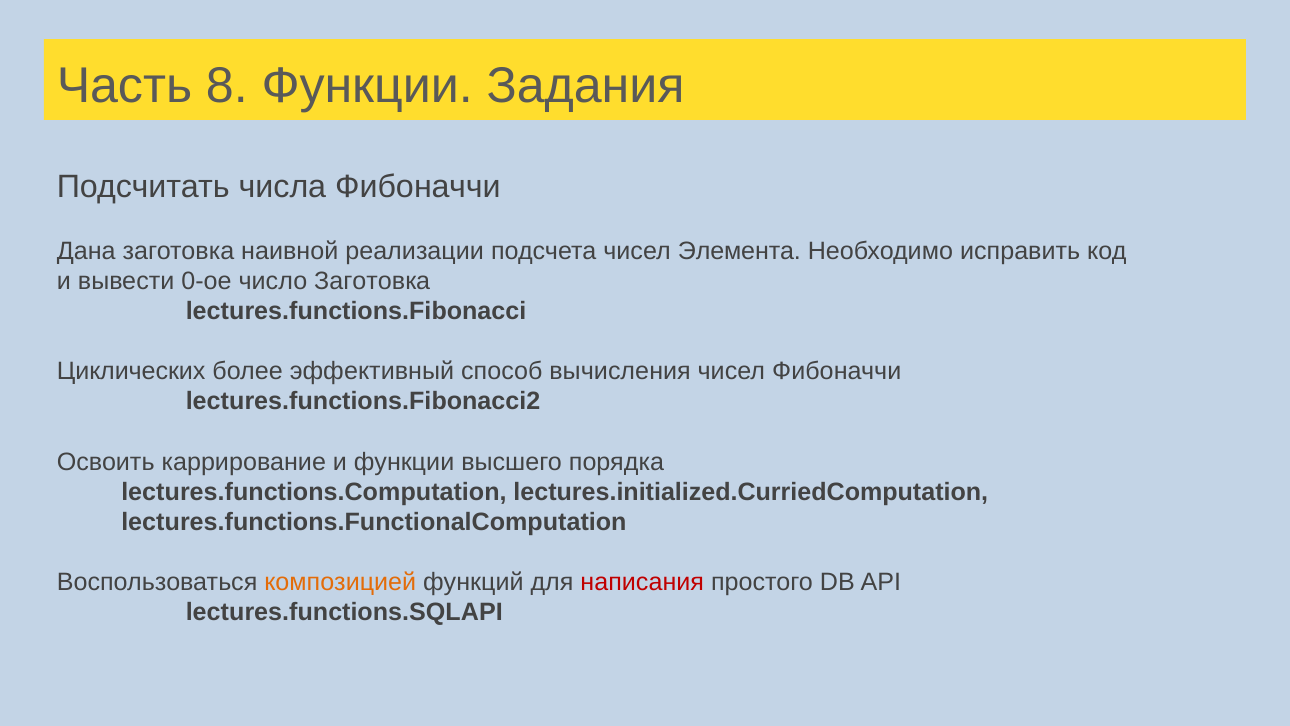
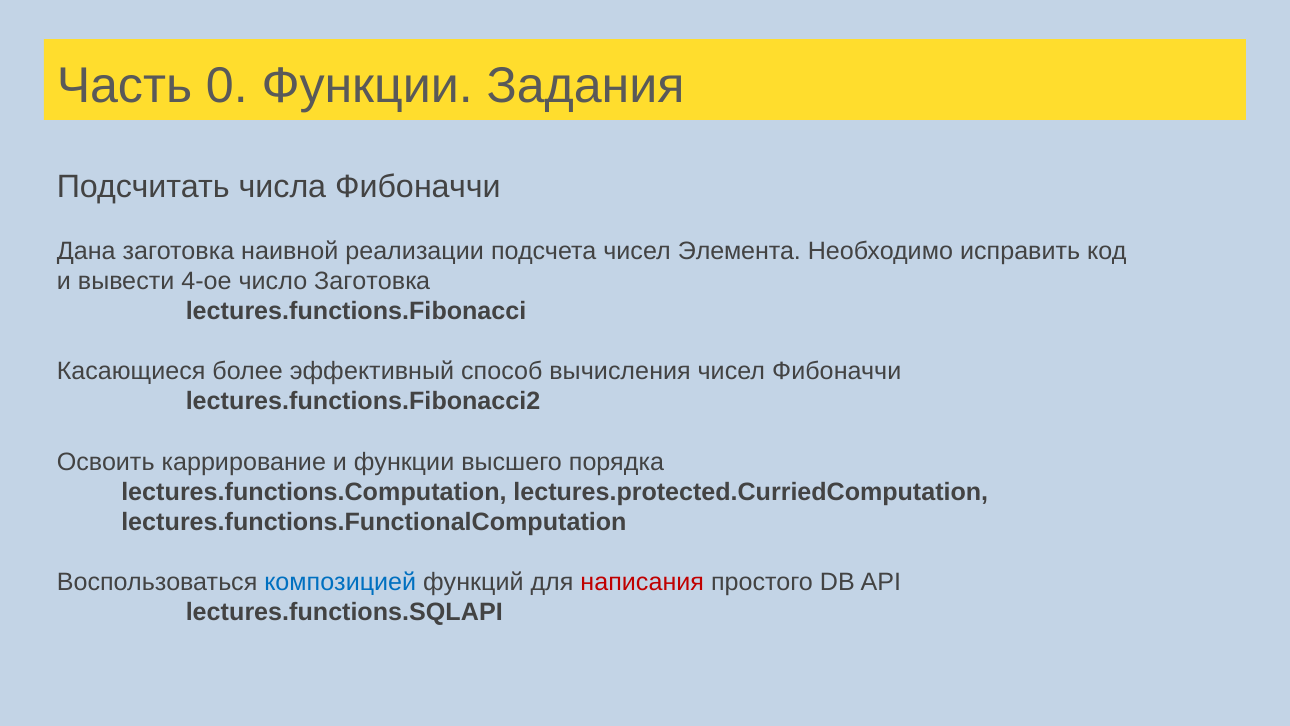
8: 8 -> 0
0-ое: 0-ое -> 4-ое
Циклических: Циклических -> Касающиеся
lectures.initialized.CurriedComputation: lectures.initialized.CurriedComputation -> lectures.protected.CurriedComputation
композицией colour: orange -> blue
